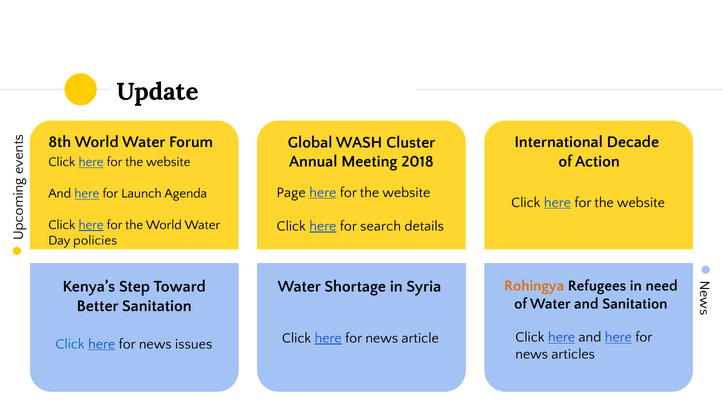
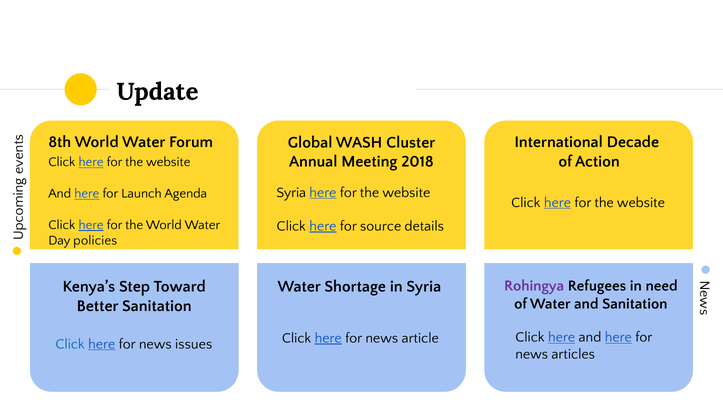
Page at (291, 193): Page -> Syria
search: search -> source
Rohingya colour: orange -> purple
